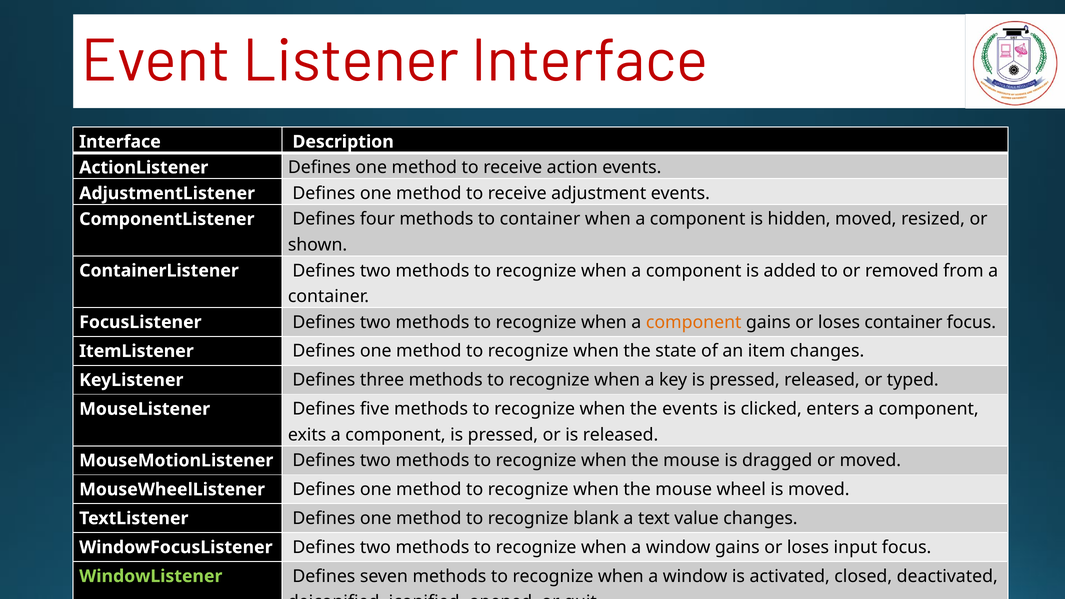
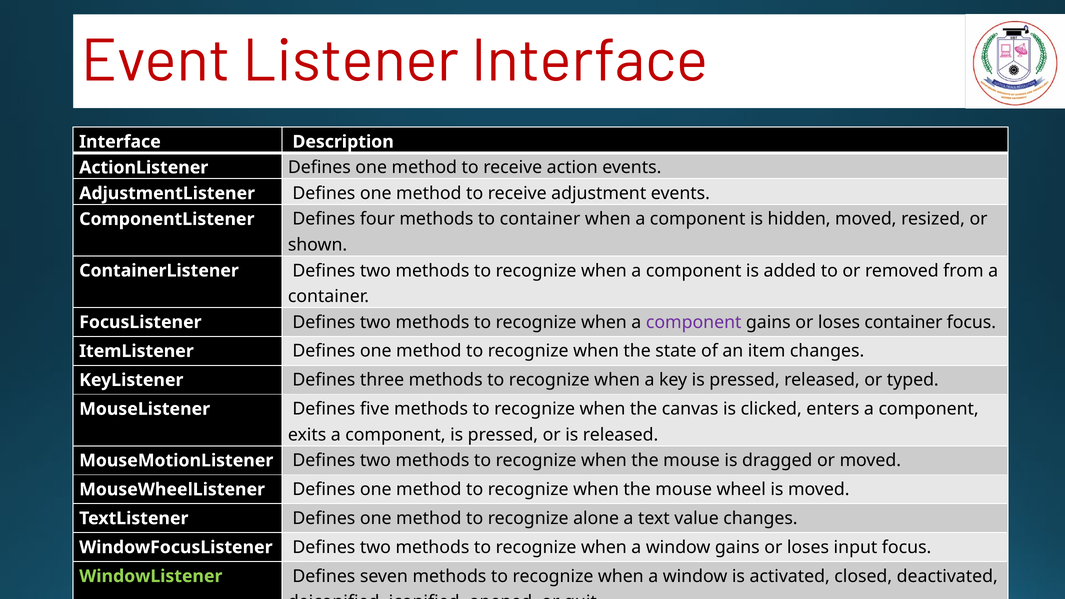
component at (694, 322) colour: orange -> purple
the events: events -> canvas
blank: blank -> alone
